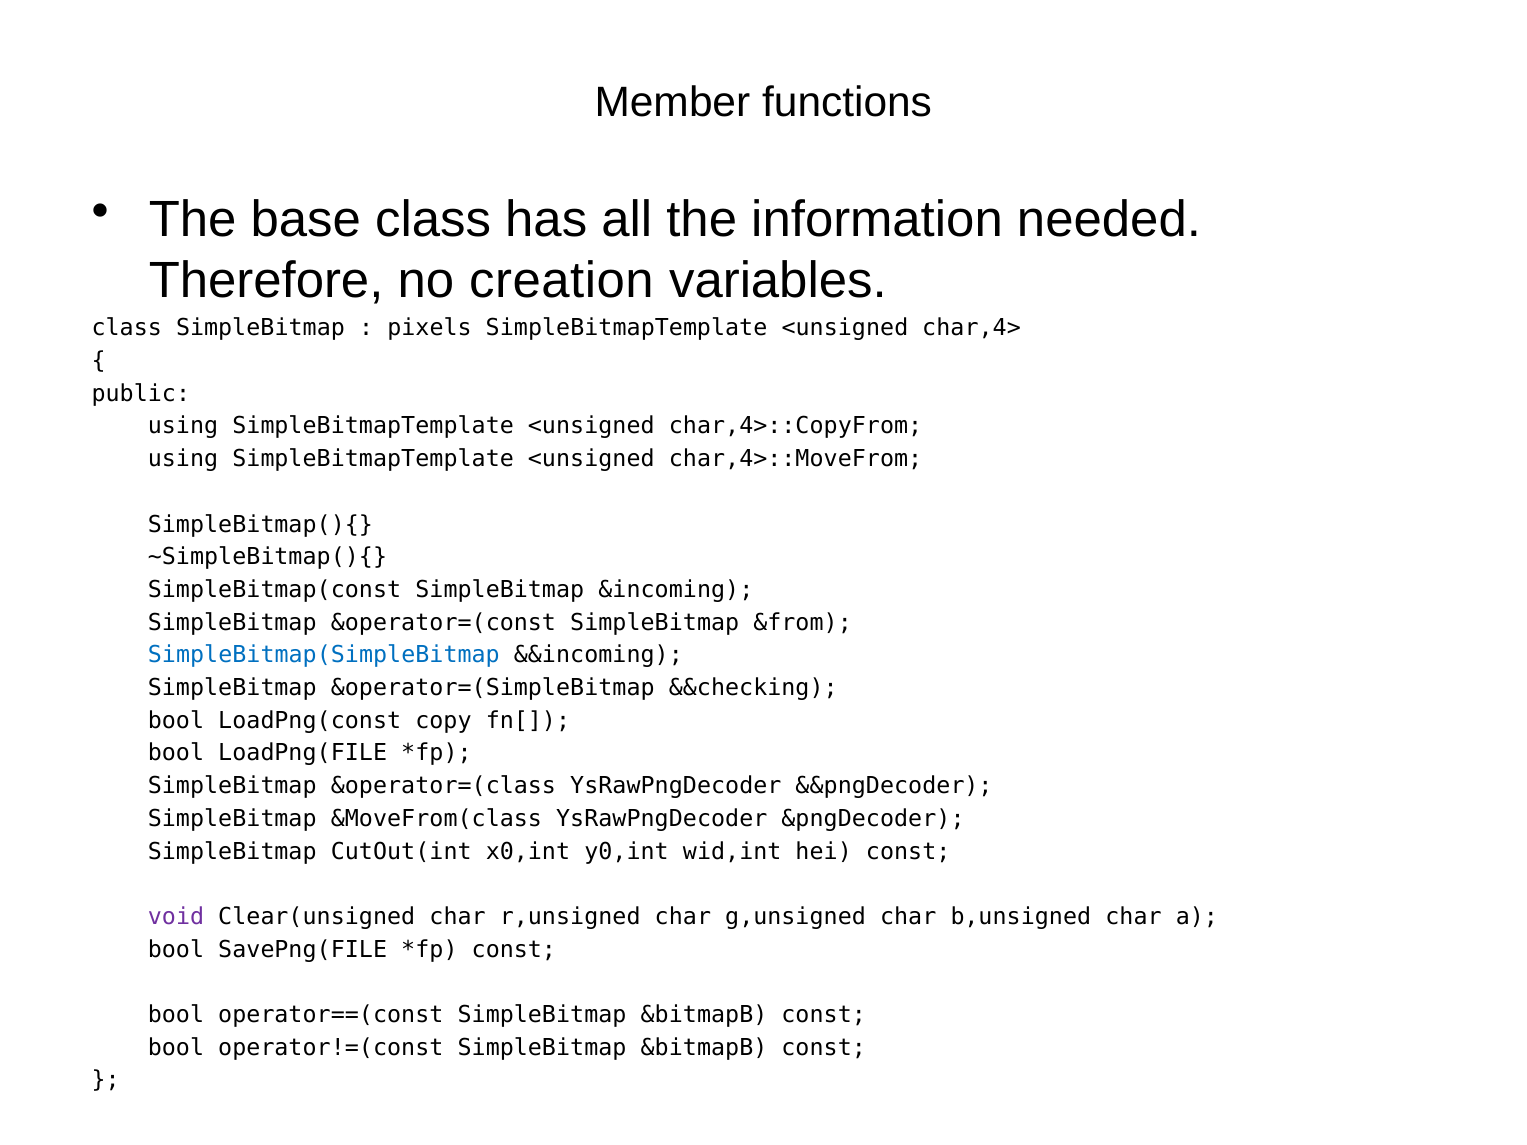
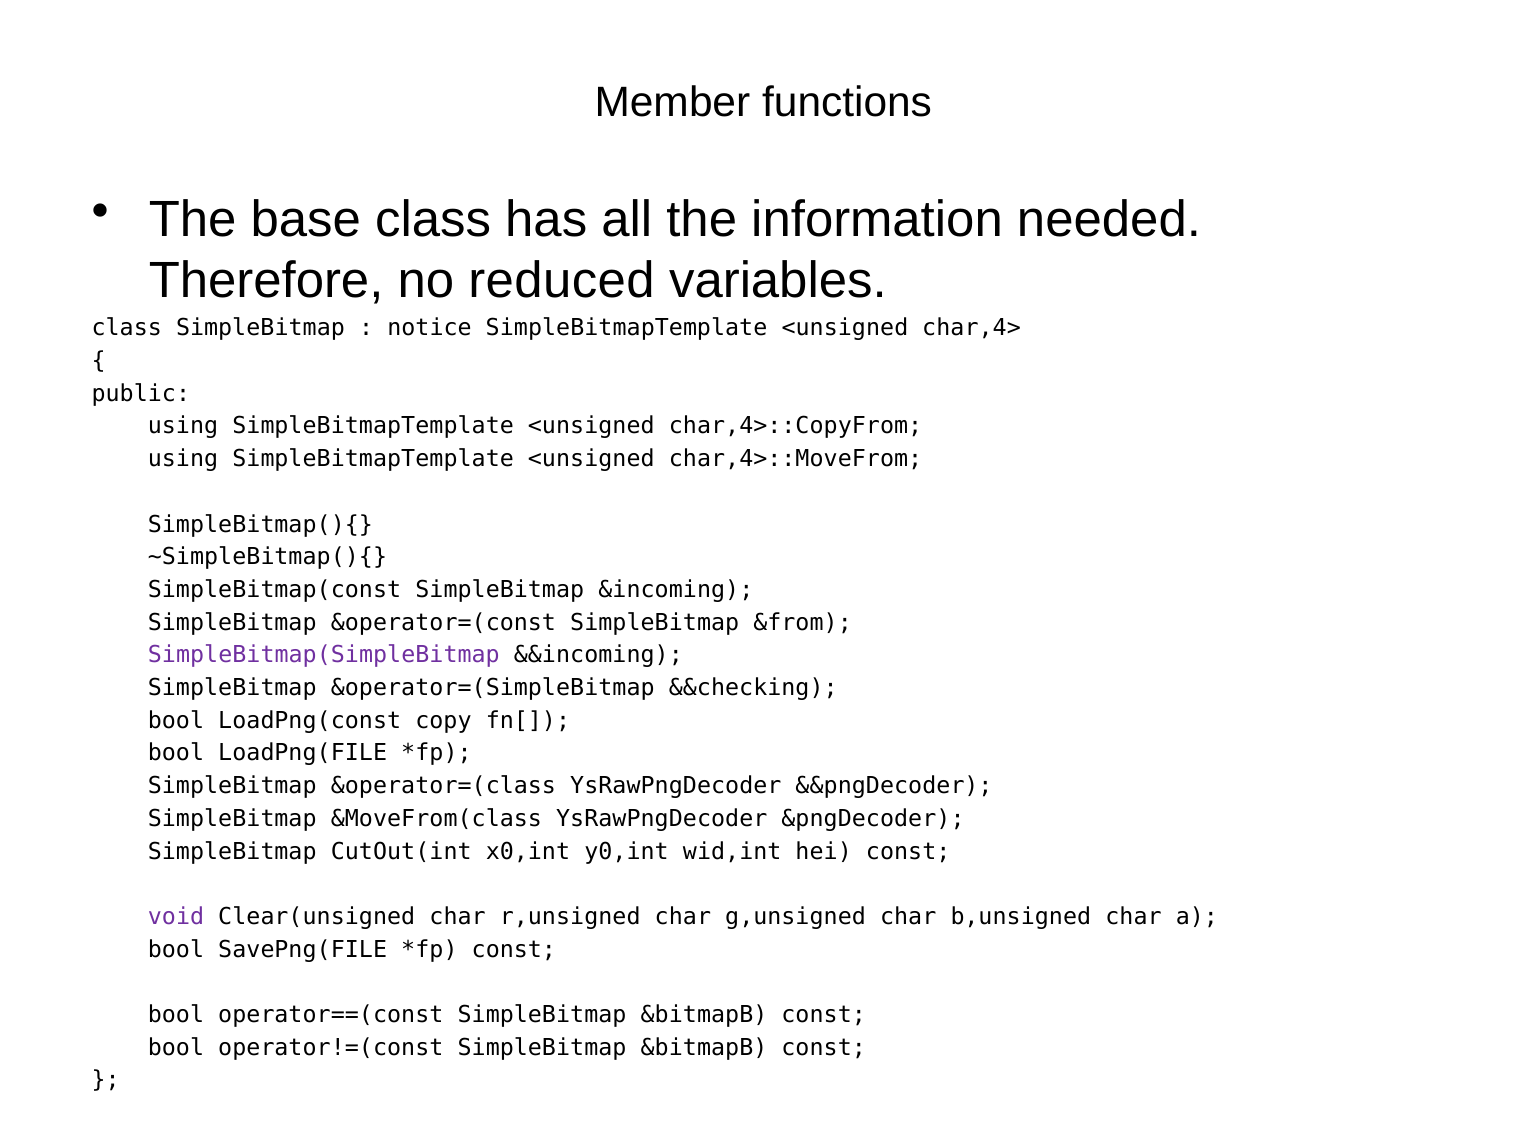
creation: creation -> reduced
pixels: pixels -> notice
SimpleBitmap(SimpleBitmap colour: blue -> purple
